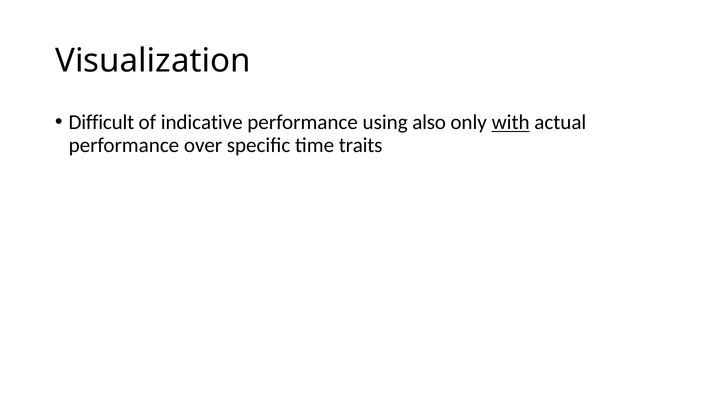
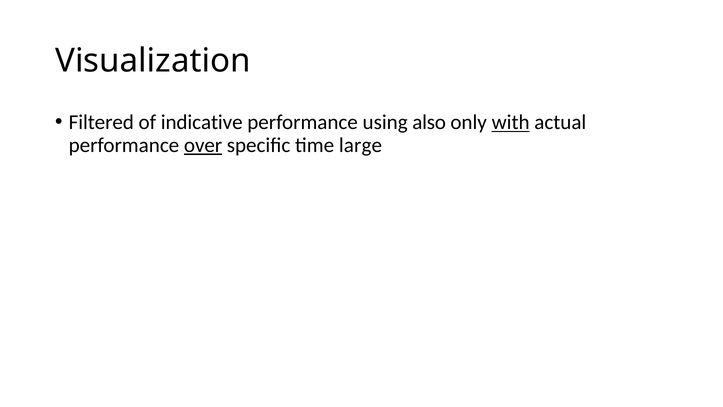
Difficult: Difficult -> Filtered
over underline: none -> present
traits: traits -> large
